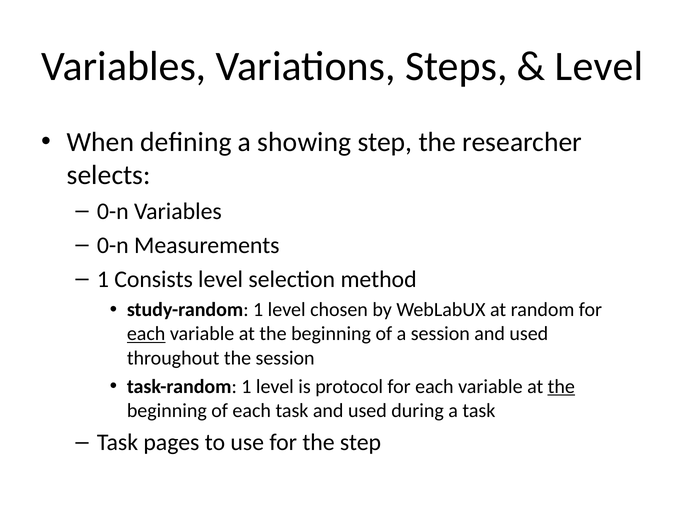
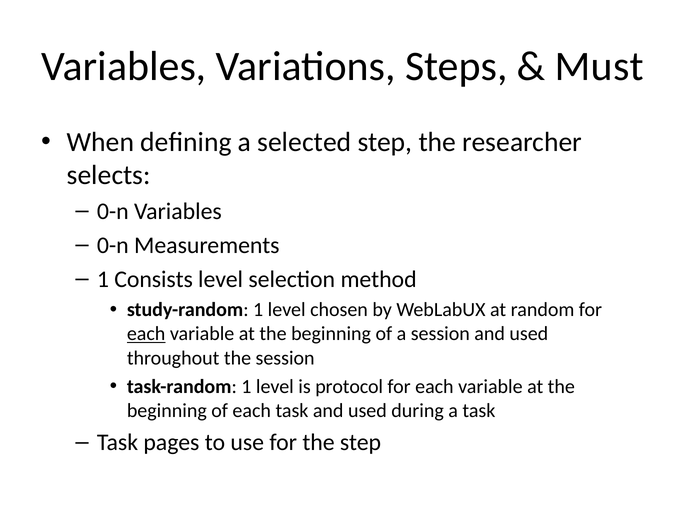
Level at (599, 66): Level -> Must
showing: showing -> selected
the at (561, 386) underline: present -> none
